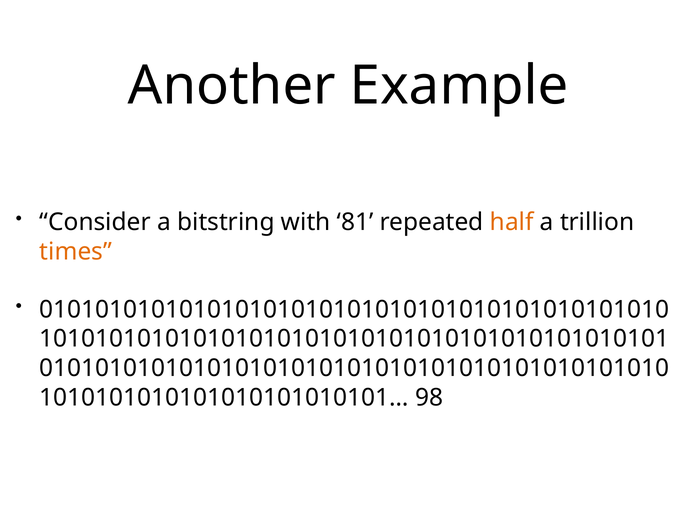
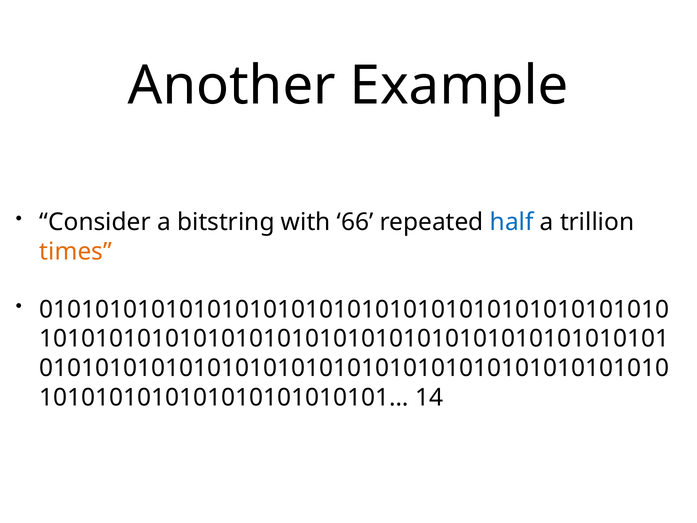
81: 81 -> 66
half colour: orange -> blue
98: 98 -> 14
